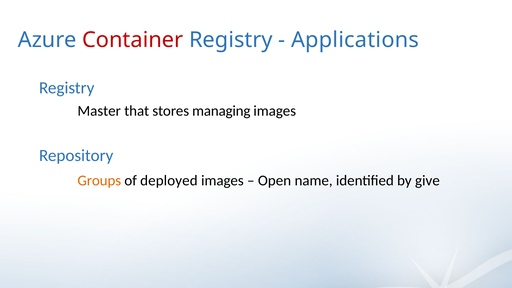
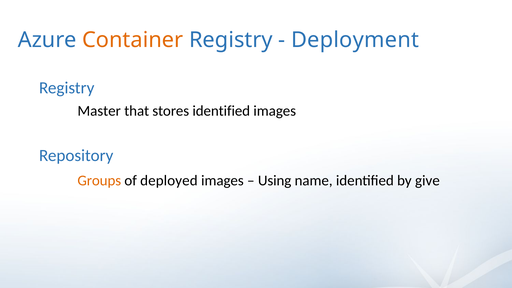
Container colour: red -> orange
Applications: Applications -> Deployment
stores managing: managing -> identified
Open: Open -> Using
